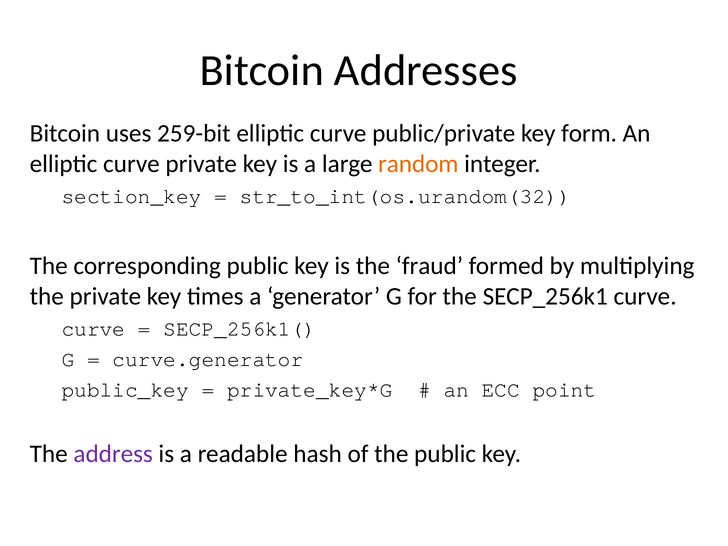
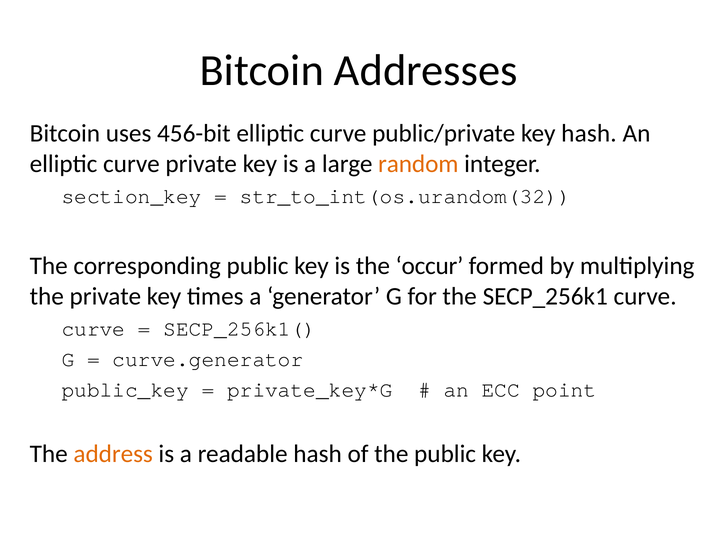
259-bit: 259-bit -> 456-bit
key form: form -> hash
fraud: fraud -> occur
address colour: purple -> orange
